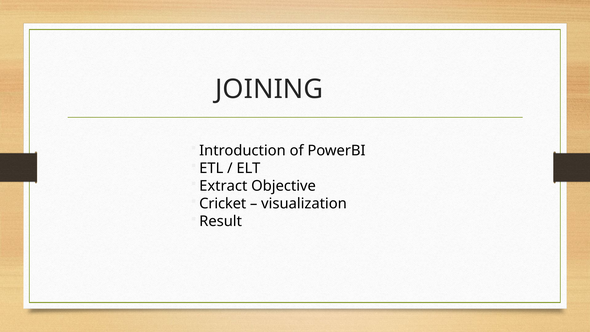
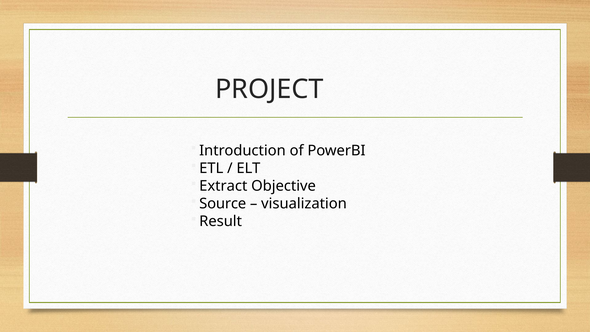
JOINING: JOINING -> PROJECT
Cricket: Cricket -> Source
